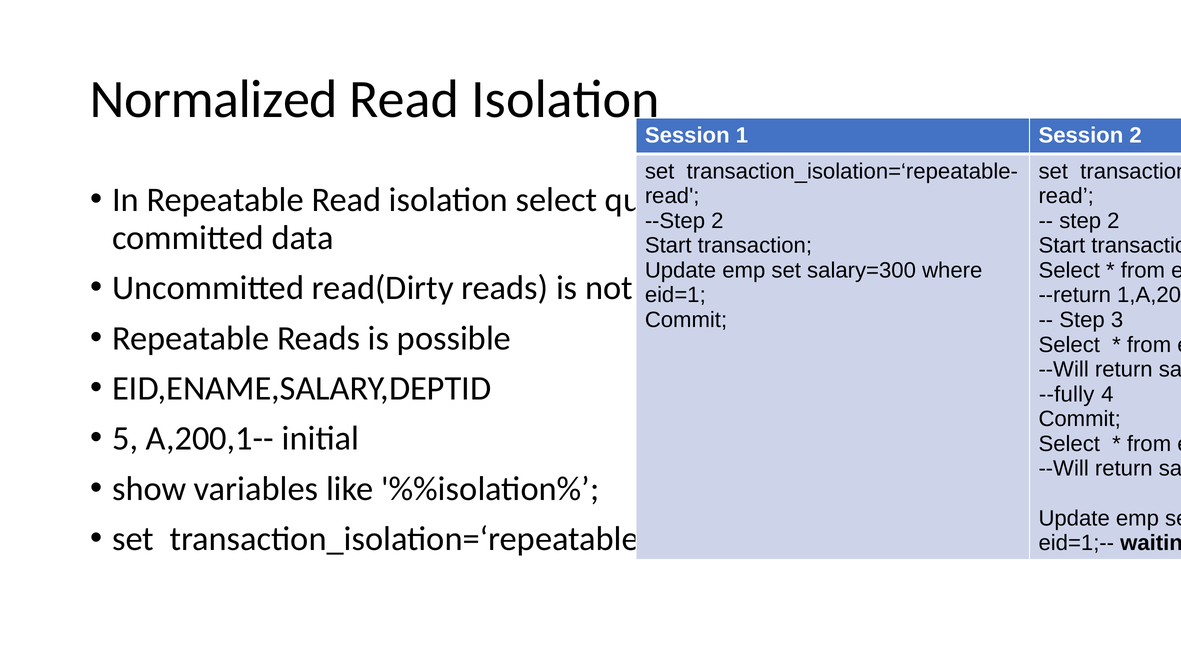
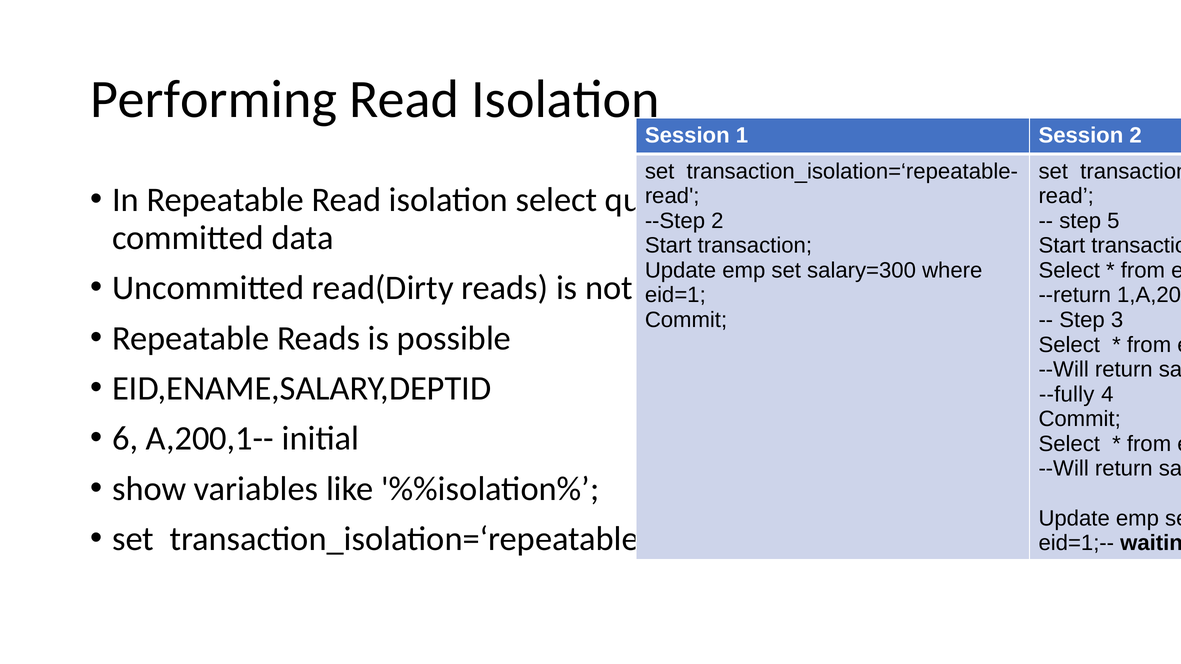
Normalized: Normalized -> Performing
step 2: 2 -> 5
5: 5 -> 6
